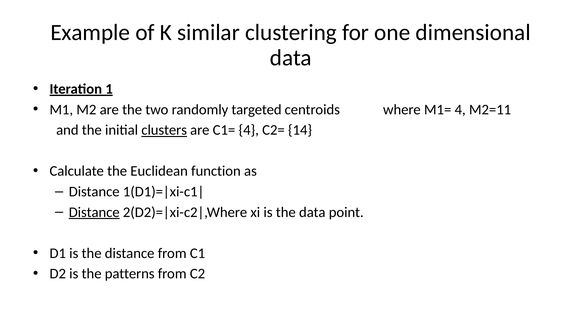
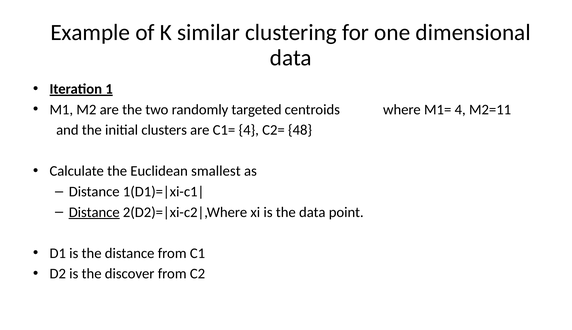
clusters underline: present -> none
14: 14 -> 48
function: function -> smallest
patterns: patterns -> discover
